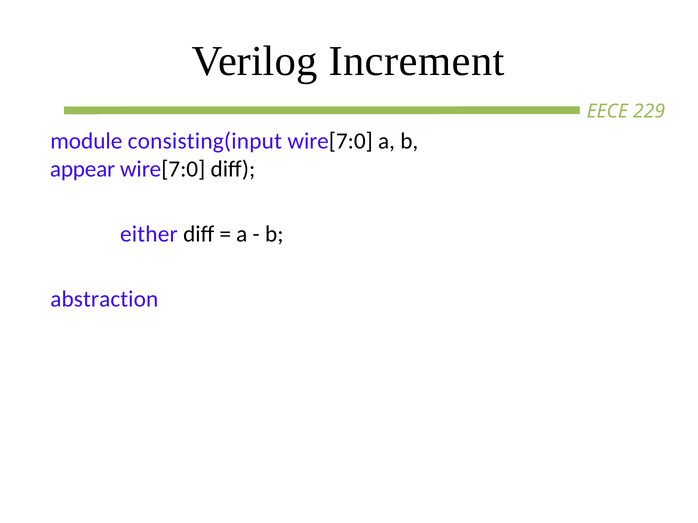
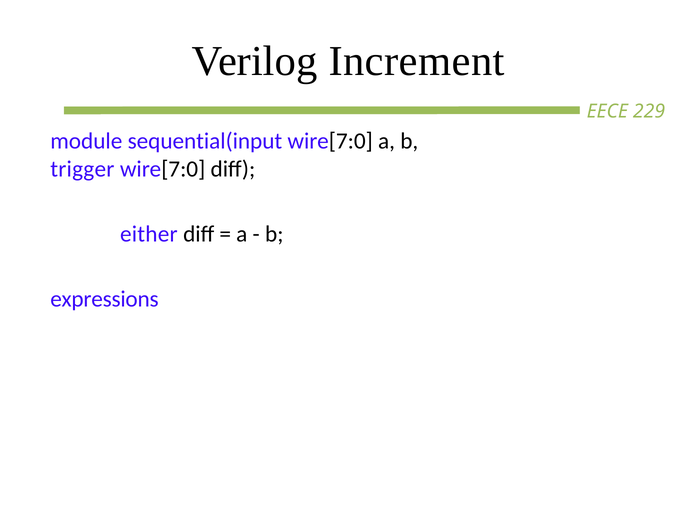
consisting(input: consisting(input -> sequential(input
appear: appear -> trigger
abstraction: abstraction -> expressions
